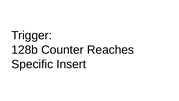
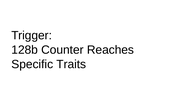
Insert: Insert -> Traits
